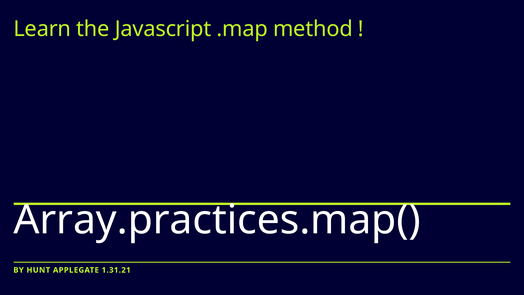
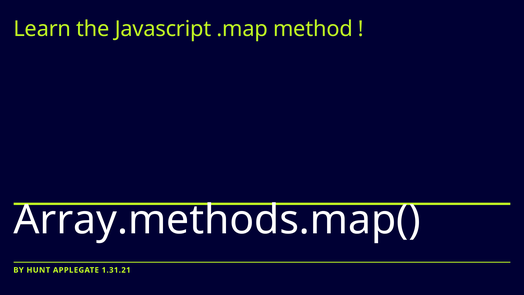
Array.practices.map(: Array.practices.map( -> Array.methods.map(
